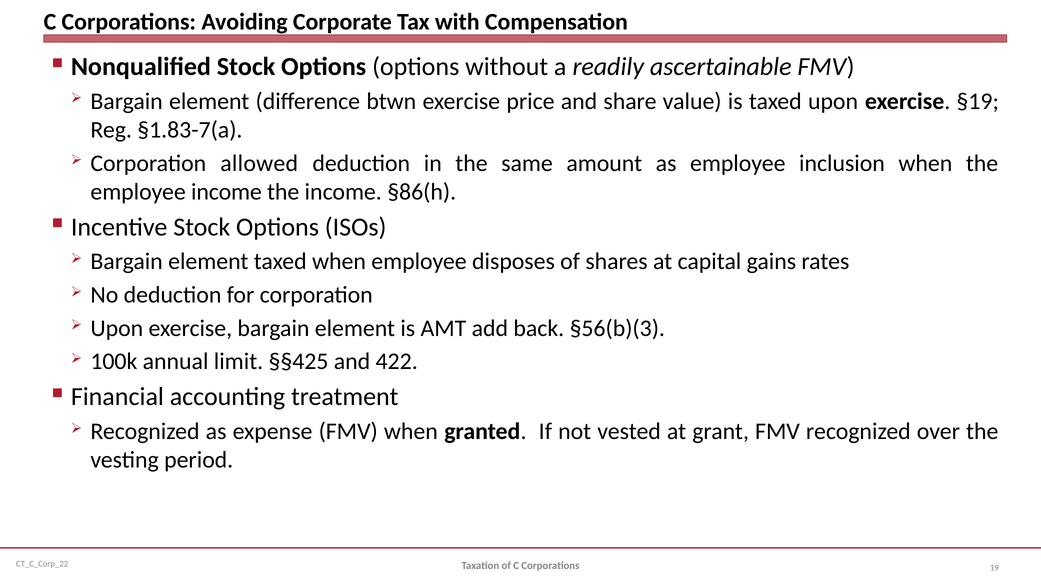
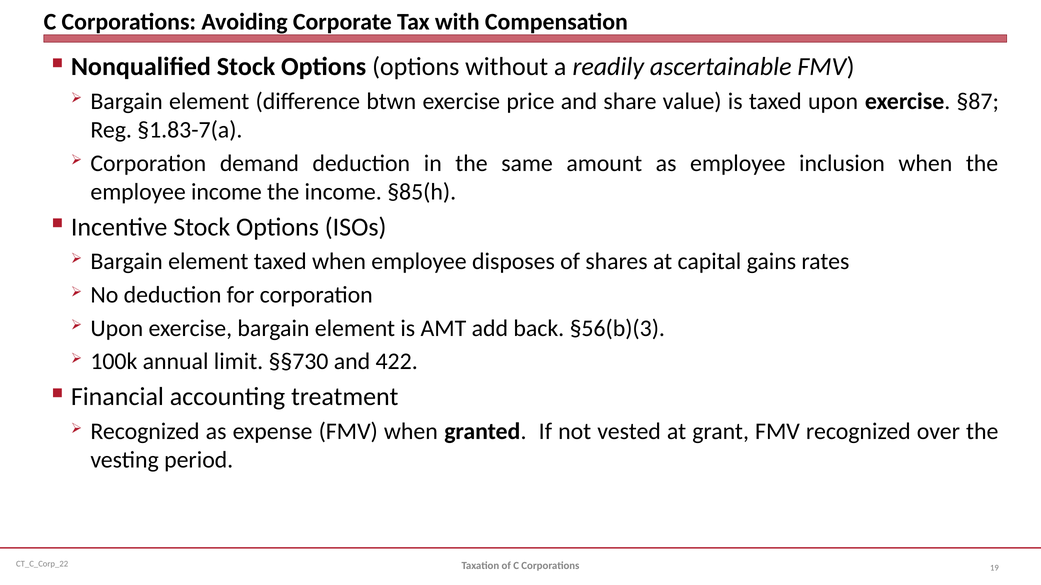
§19: §19 -> §87
allowed: allowed -> demand
§86(h: §86(h -> §85(h
§§425: §§425 -> §§730
